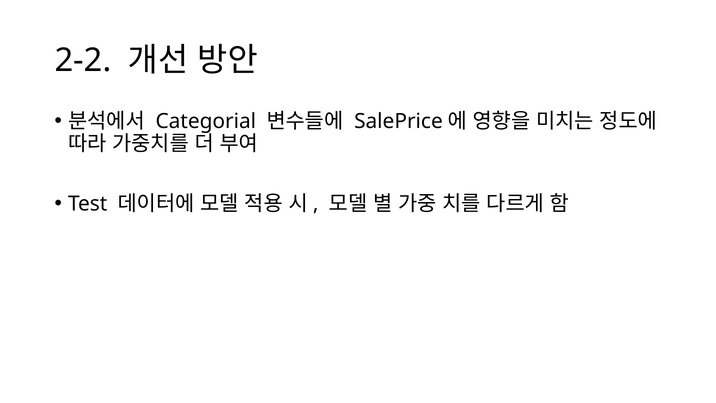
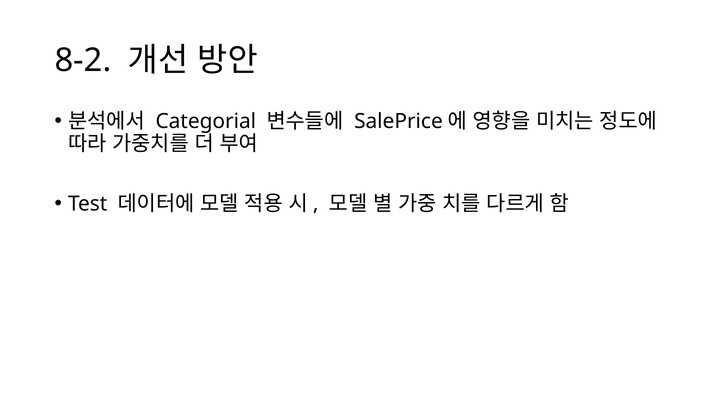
2-2: 2-2 -> 8-2
